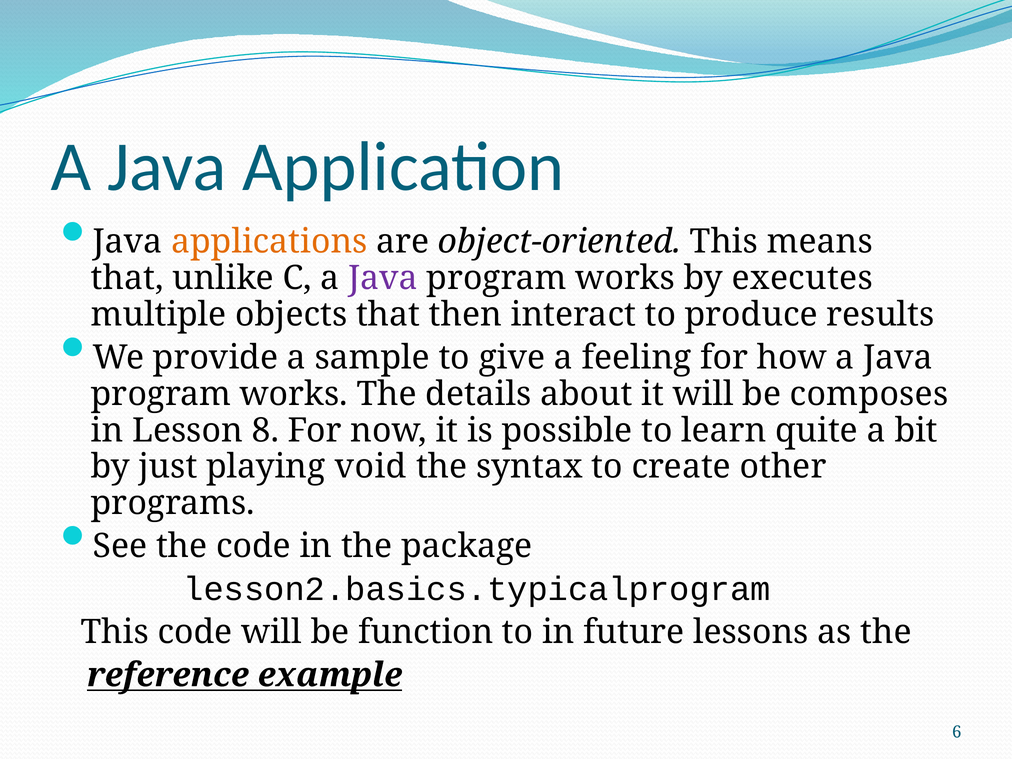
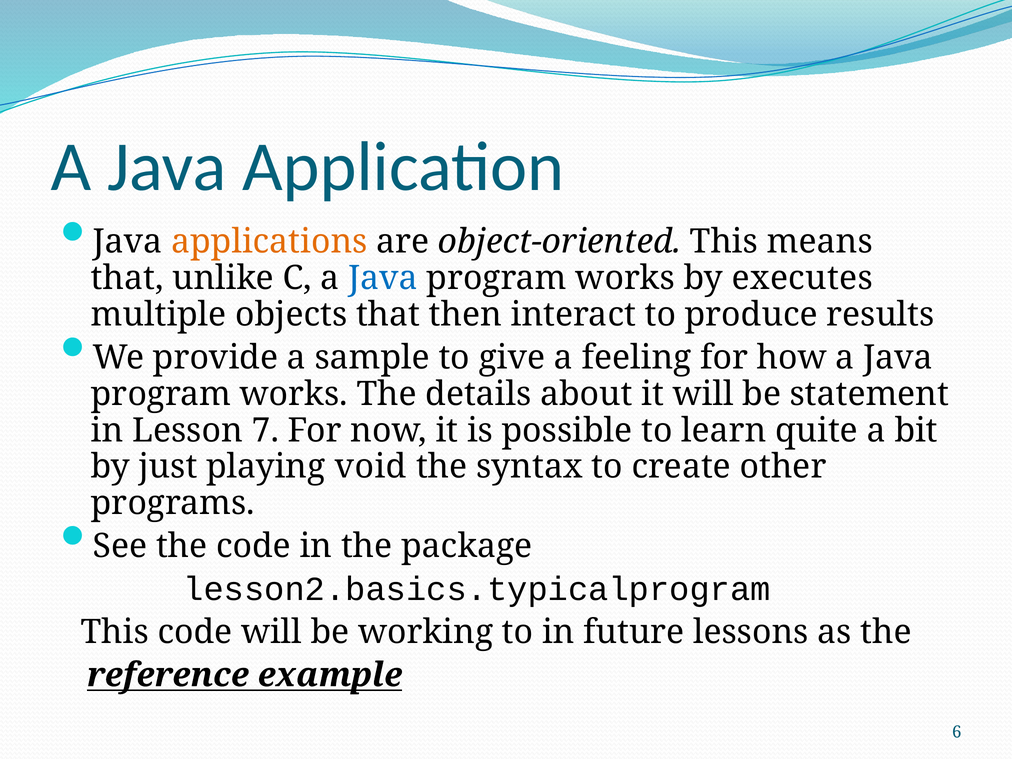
Java at (383, 278) colour: purple -> blue
composes: composes -> statement
8: 8 -> 7
function: function -> working
